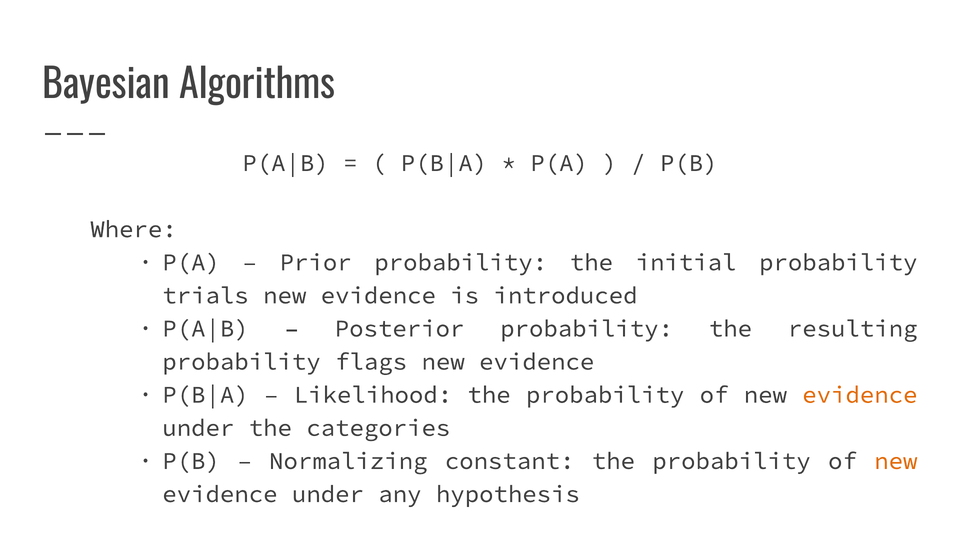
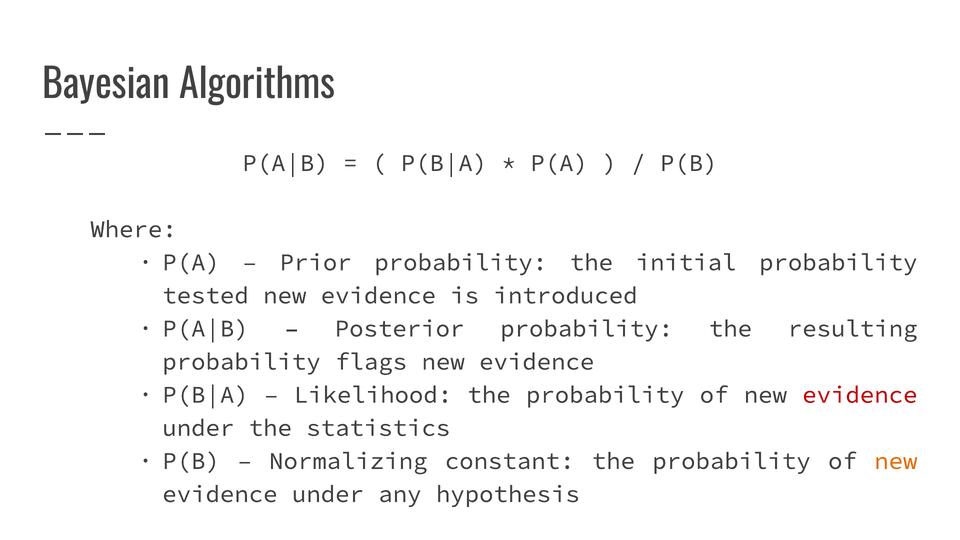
trials: trials -> tested
evidence at (860, 395) colour: orange -> red
categories: categories -> statistics
